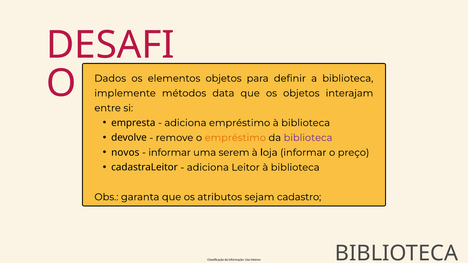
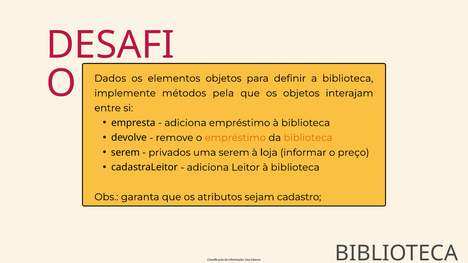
data: data -> pela
biblioteca at (308, 138) colour: purple -> orange
novos at (125, 153): novos -> serem
informar at (170, 153): informar -> privados
